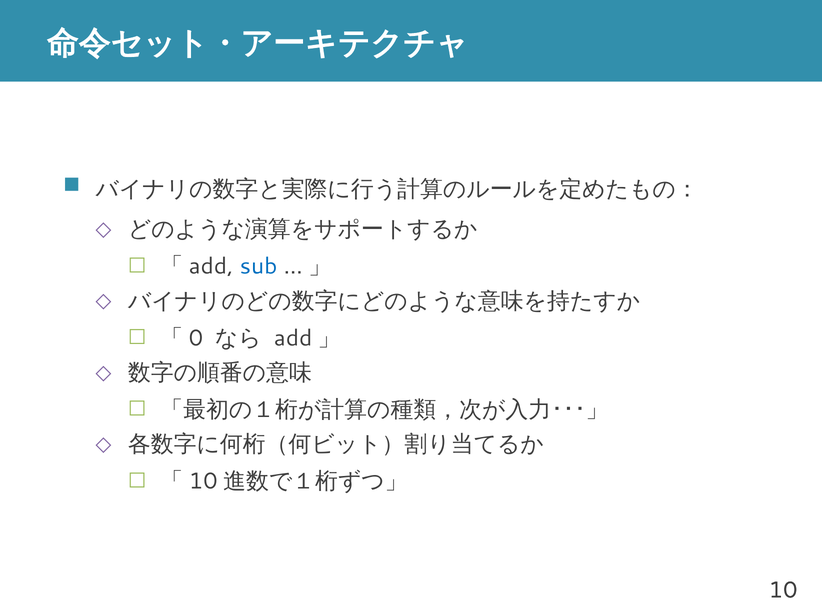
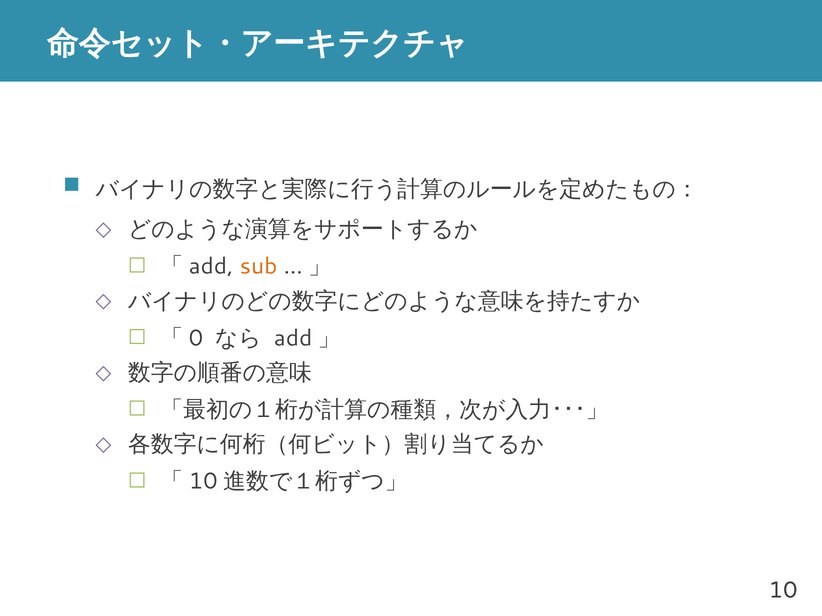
sub colour: blue -> orange
